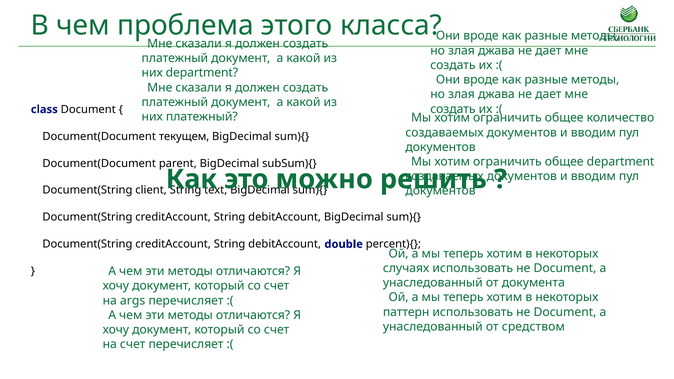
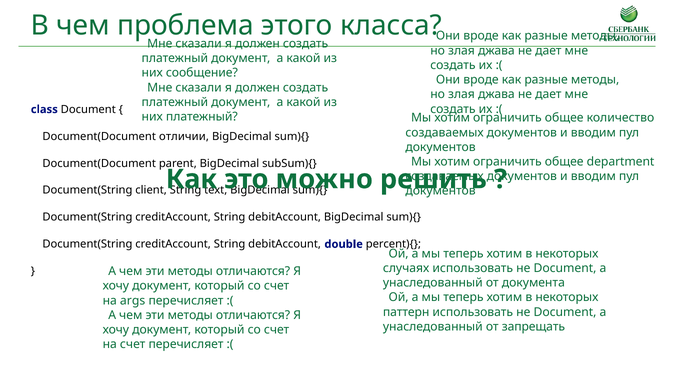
них department: department -> сообщение
текущем: текущем -> отличии
средством: средством -> запрещать
